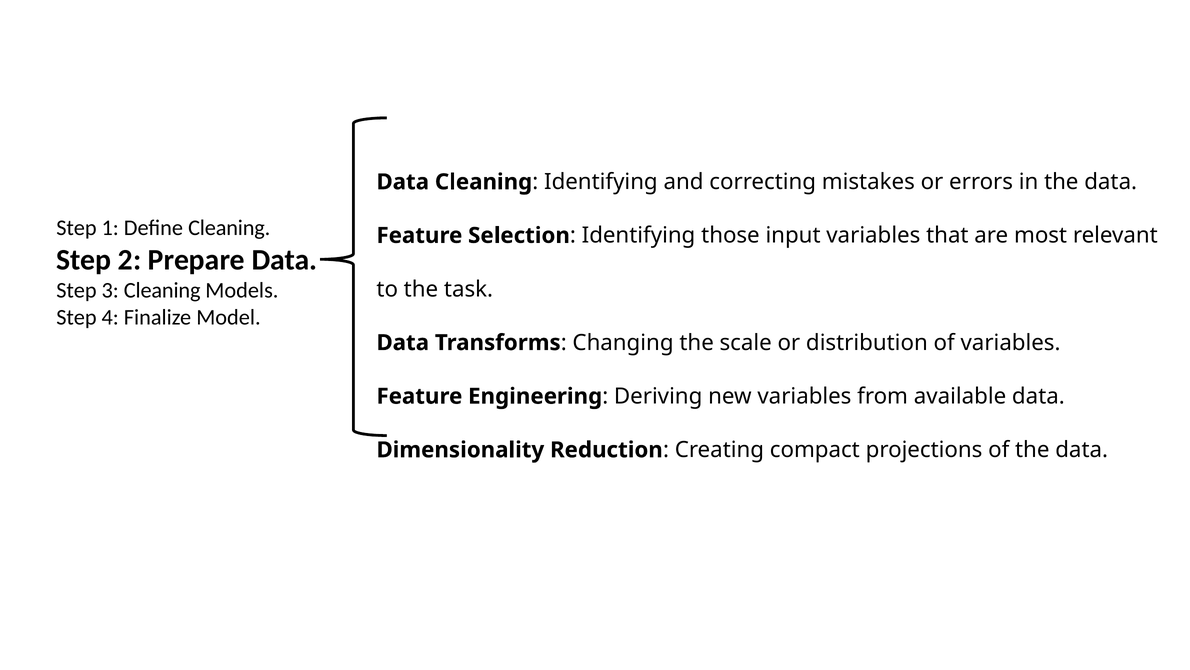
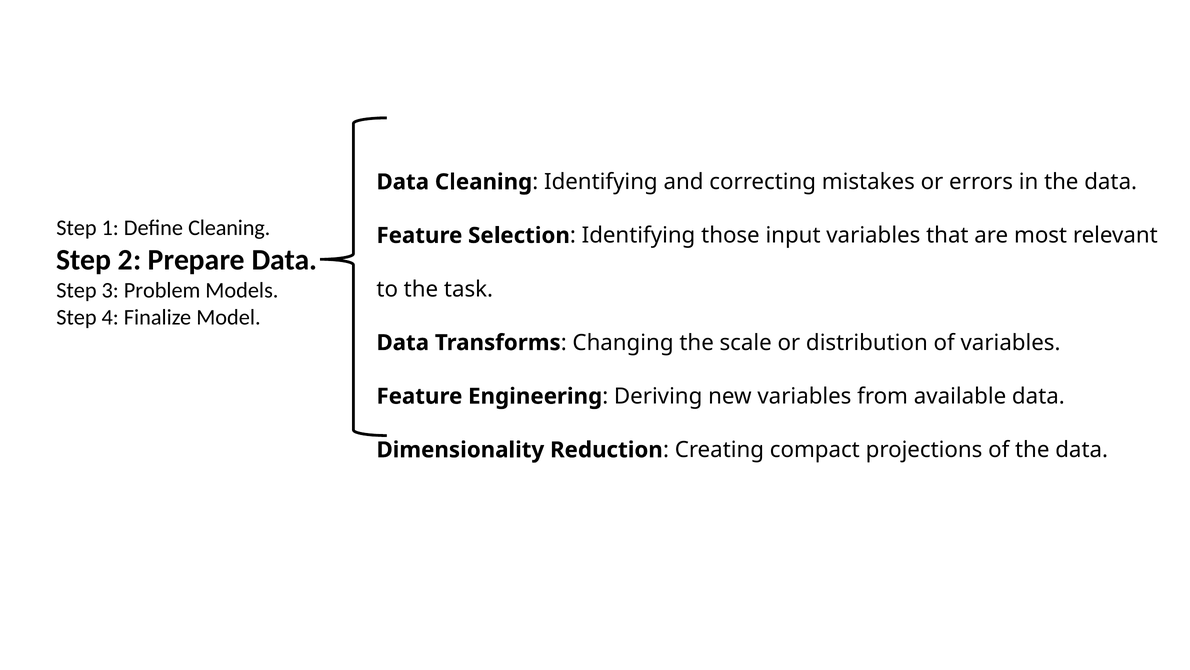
3 Cleaning: Cleaning -> Problem
